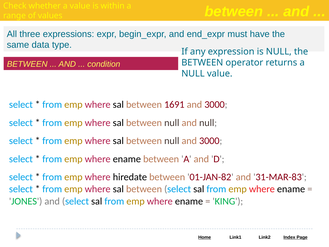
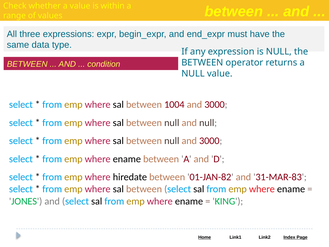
1691: 1691 -> 1004
